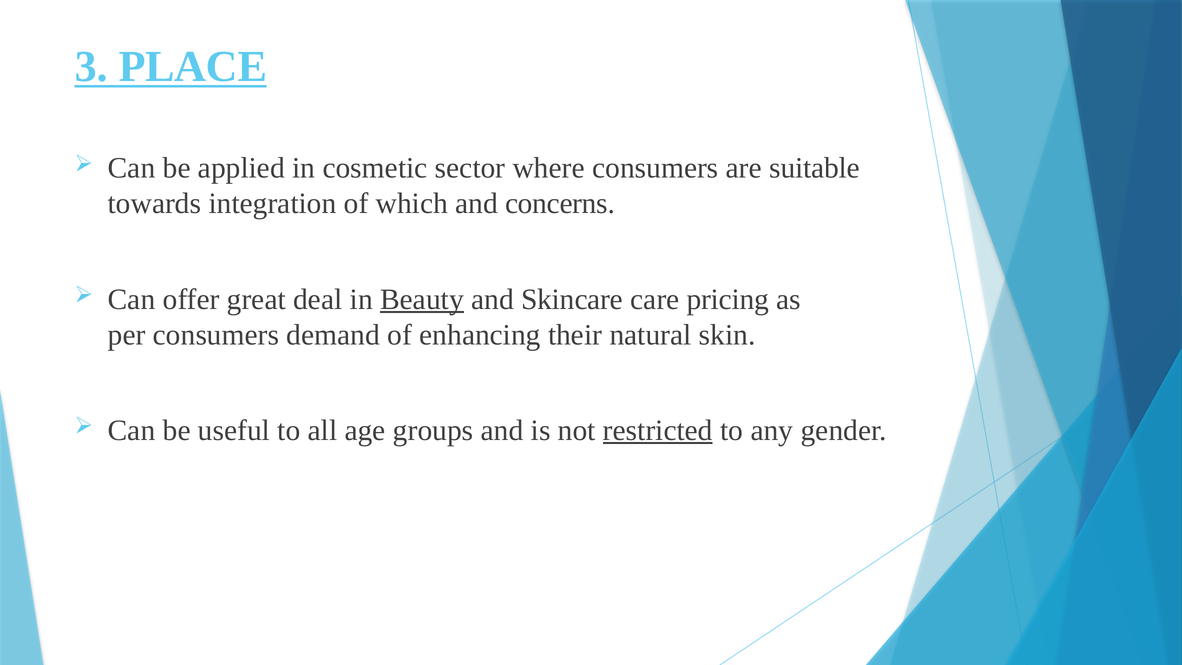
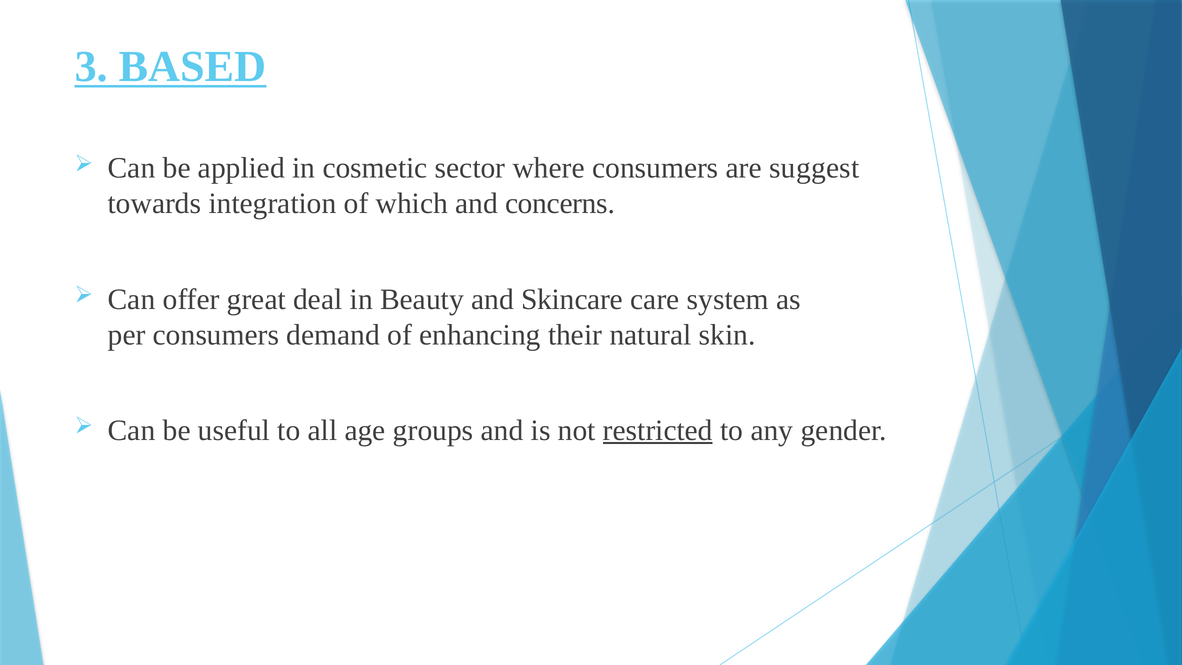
PLACE: PLACE -> BASED
suitable: suitable -> suggest
Beauty underline: present -> none
pricing: pricing -> system
